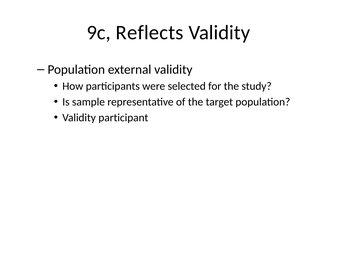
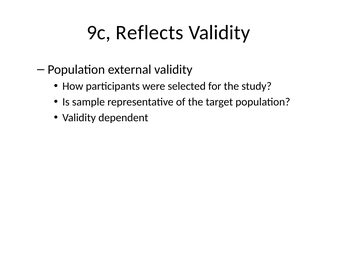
participant: participant -> dependent
